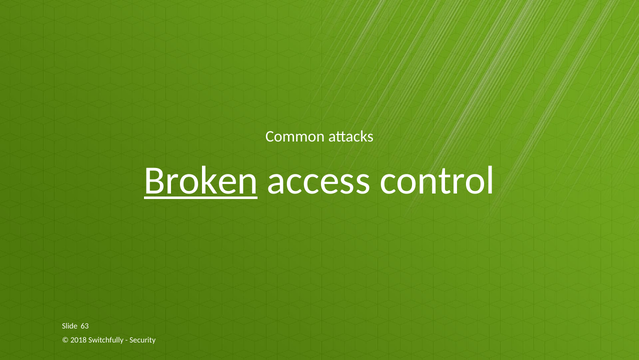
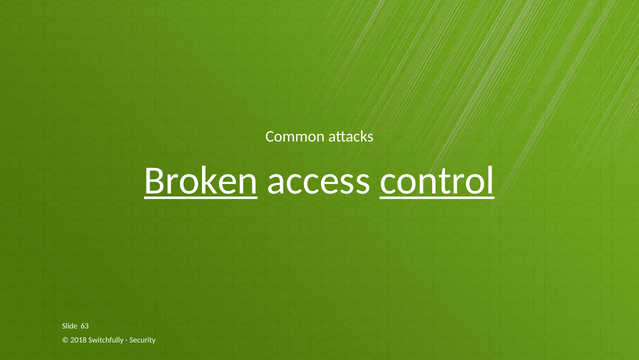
control underline: none -> present
